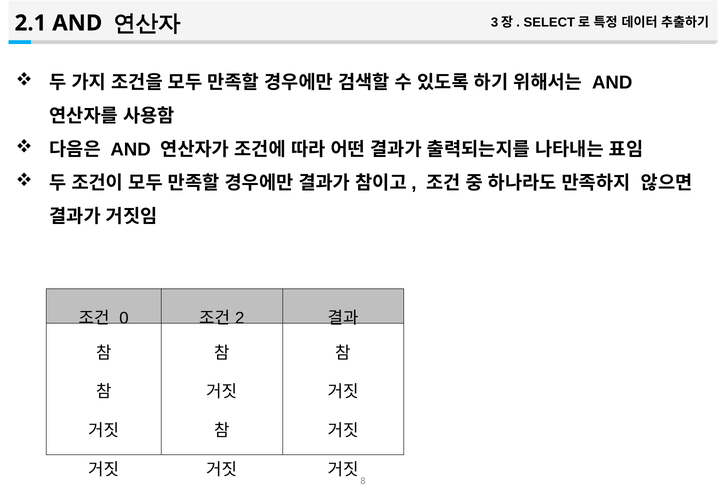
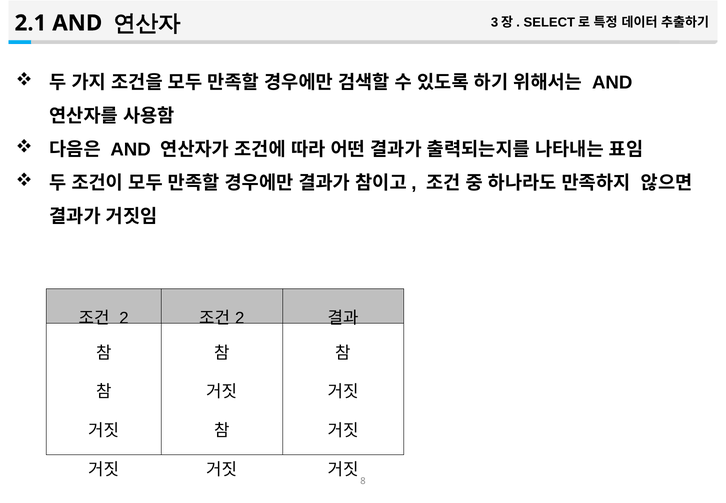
0 at (124, 318): 0 -> 2
